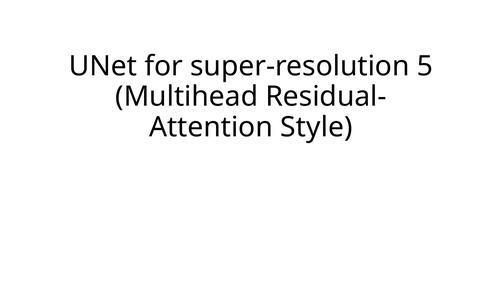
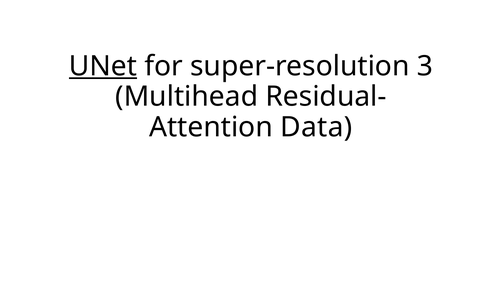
UNet underline: none -> present
5: 5 -> 3
Style: Style -> Data
